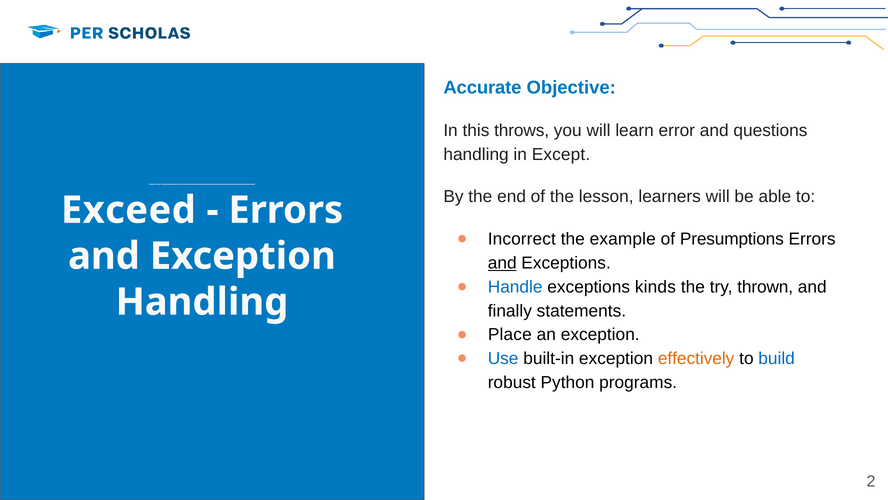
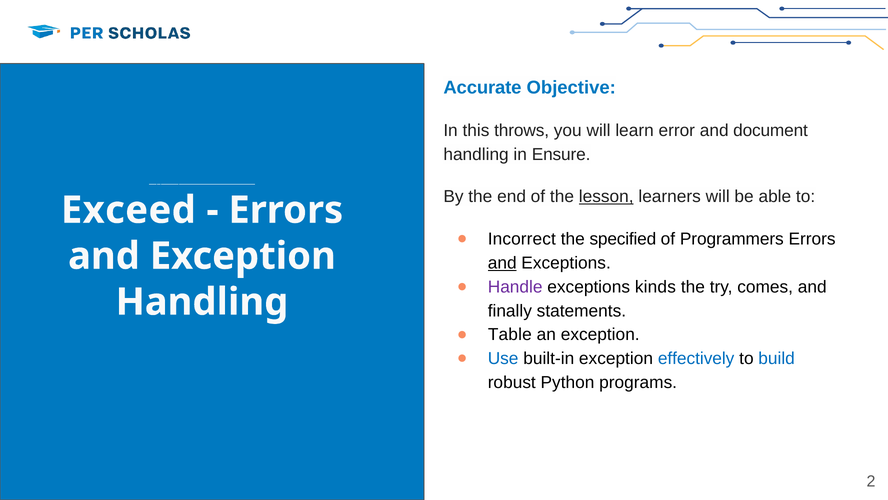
questions: questions -> document
Except: Except -> Ensure
lesson underline: none -> present
example: example -> specified
Presumptions: Presumptions -> Programmers
Handle colour: blue -> purple
thrown: thrown -> comes
Place: Place -> Table
effectively colour: orange -> blue
